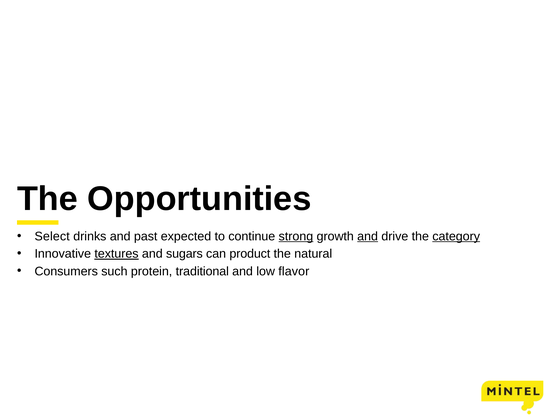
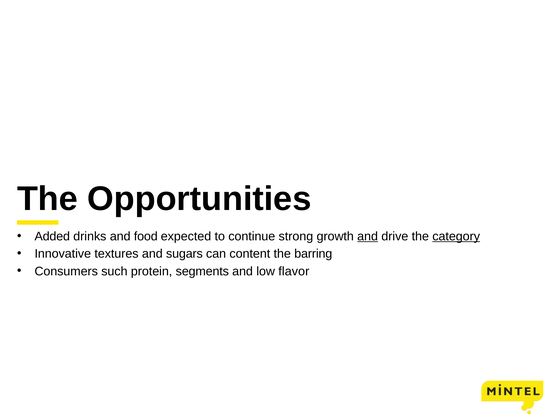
Select: Select -> Added
past: past -> food
strong underline: present -> none
textures underline: present -> none
product: product -> content
natural: natural -> barring
traditional: traditional -> segments
